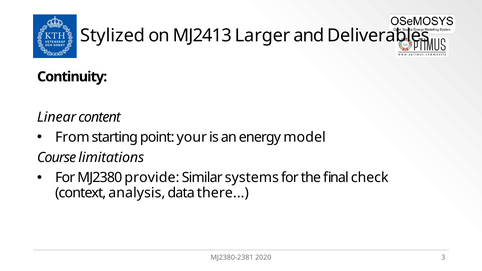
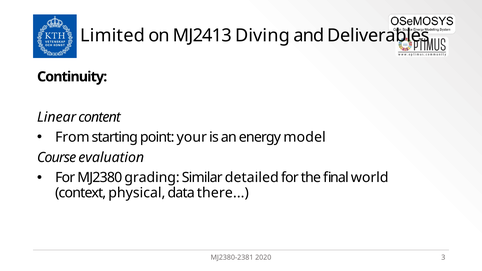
Stylized: Stylized -> Limited
Larger: Larger -> Diving
limitations: limitations -> evaluation
provide: provide -> grading
systems: systems -> detailed
check: check -> world
analysis: analysis -> physical
